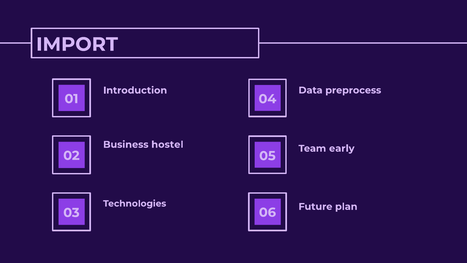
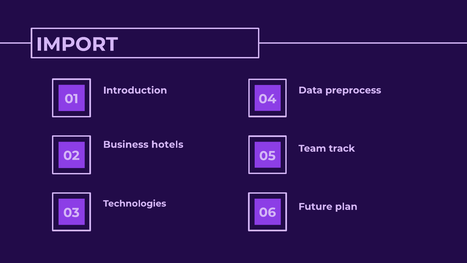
hostel: hostel -> hotels
early: early -> track
